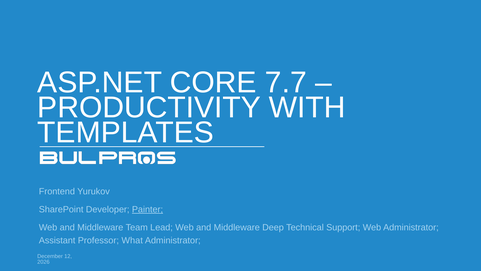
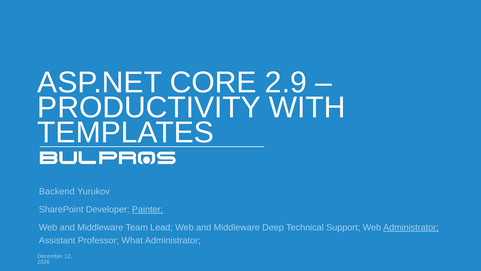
7.7: 7.7 -> 2.9
Frontend: Frontend -> Backend
Administrator at (411, 227) underline: none -> present
